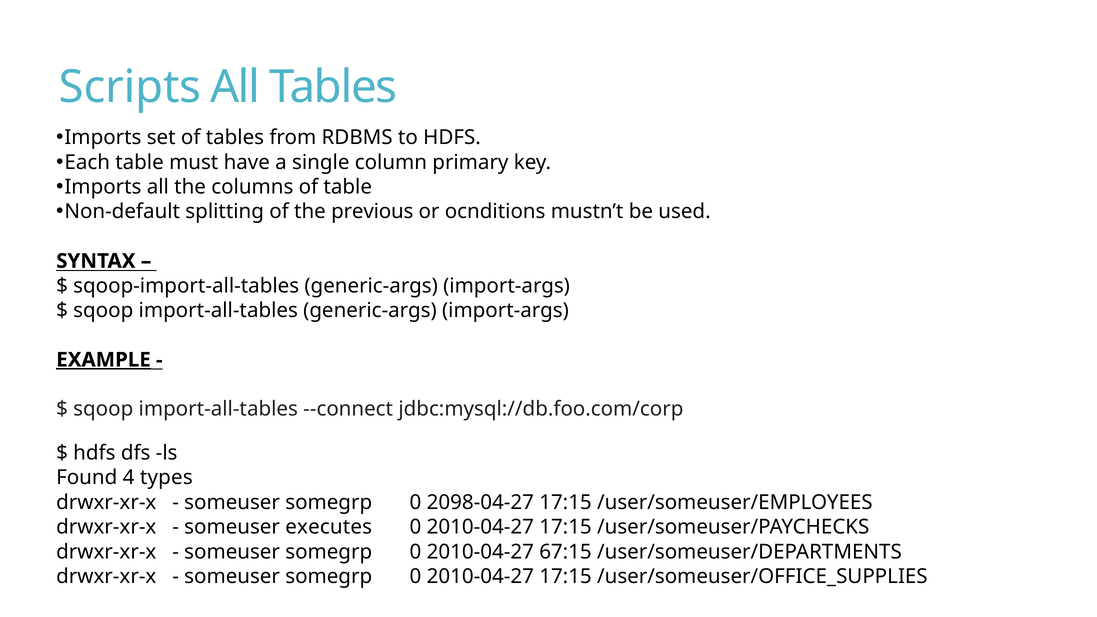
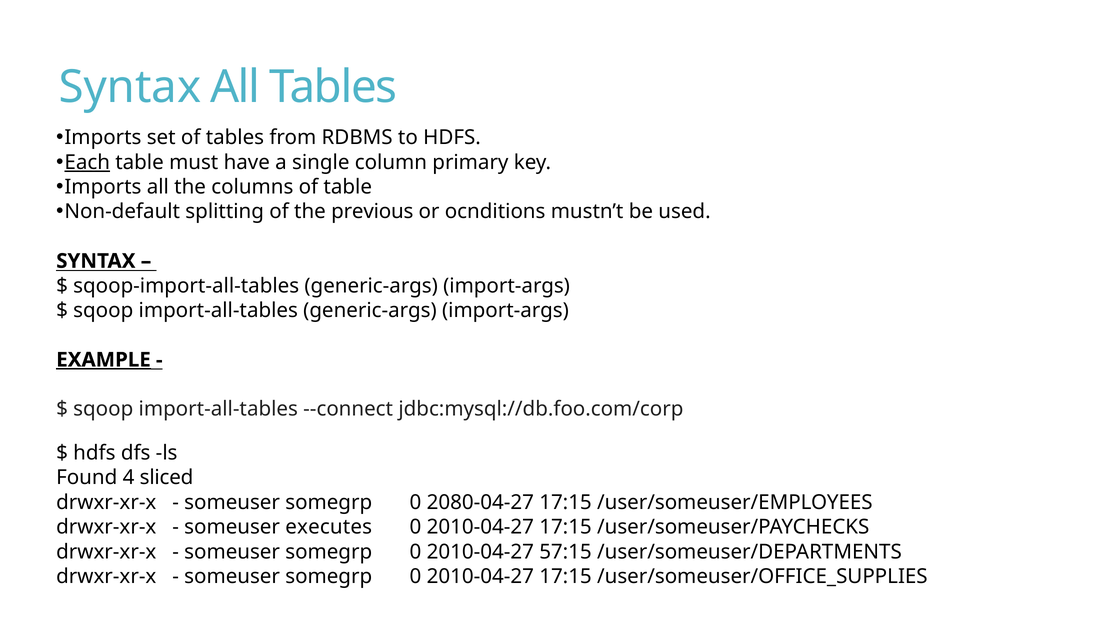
Scripts at (130, 87): Scripts -> Syntax
Each underline: none -> present
types: types -> sliced
2098-04-27: 2098-04-27 -> 2080-04-27
67:15: 67:15 -> 57:15
